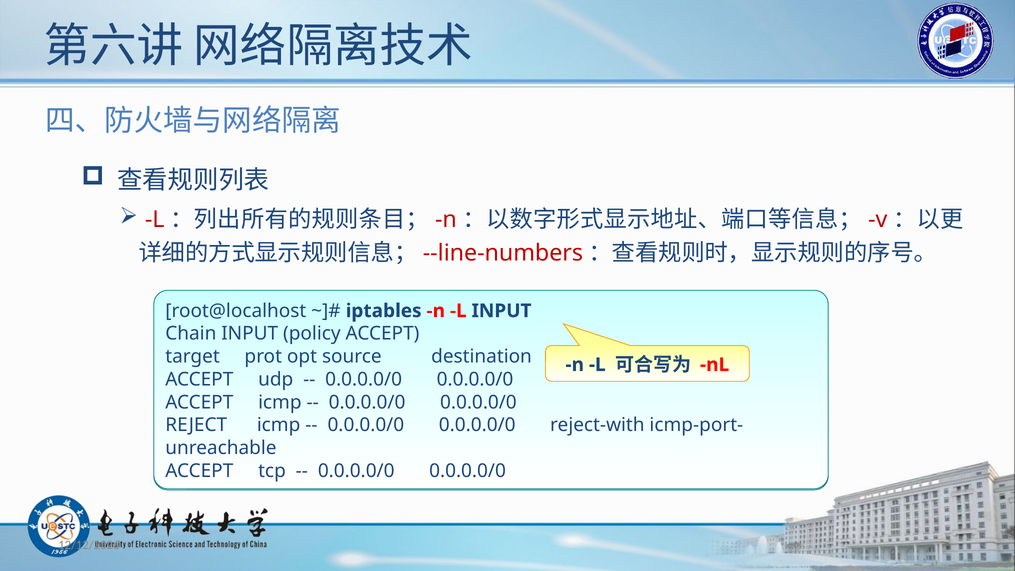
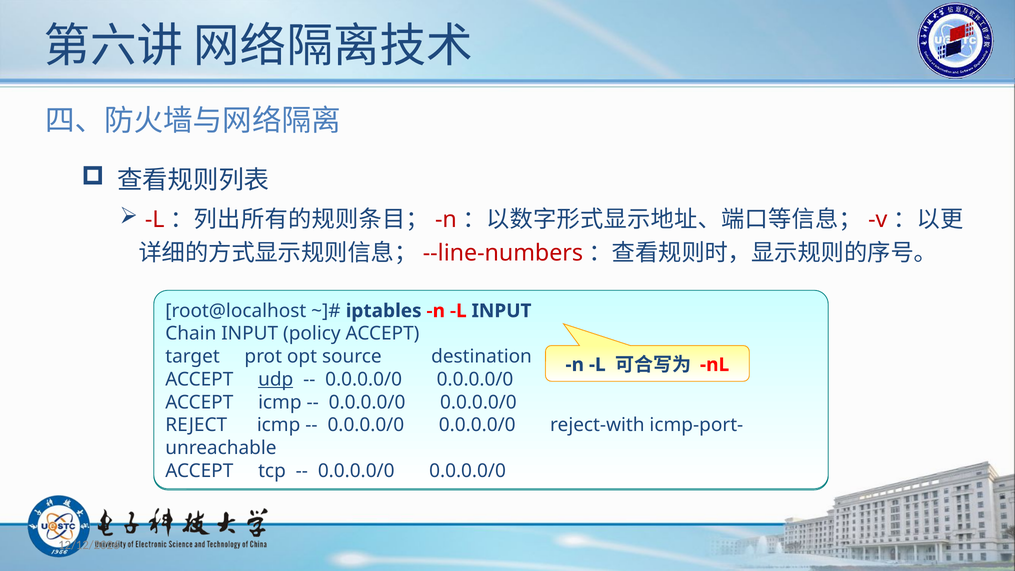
udp at (276, 379) underline: none -> present
